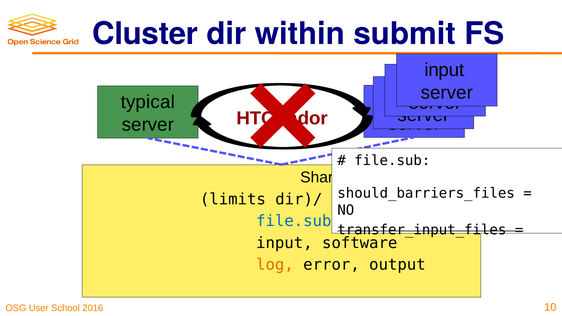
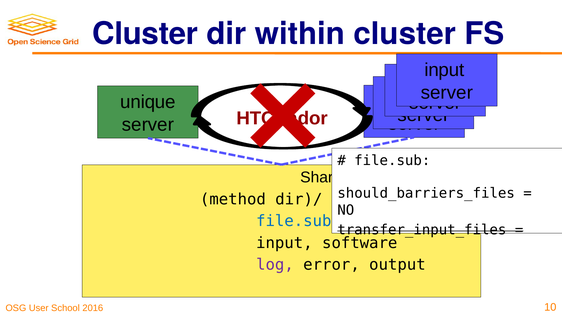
within submit: submit -> cluster
typical: typical -> unique
limits: limits -> method
log colour: orange -> purple
